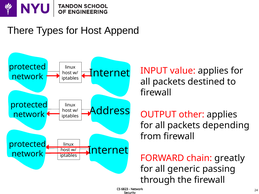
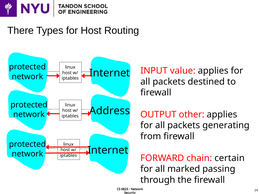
Append: Append -> Routing
depending: depending -> generating
greatly: greatly -> certain
generic: generic -> marked
